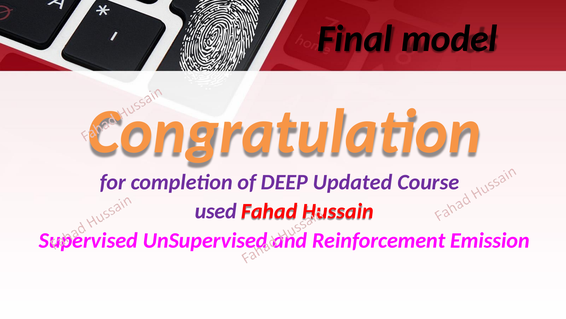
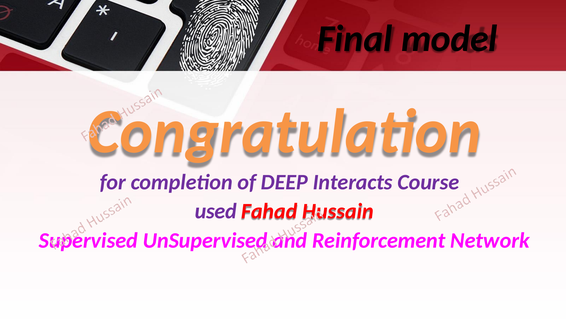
Updated: Updated -> Interacts
Emission: Emission -> Network
